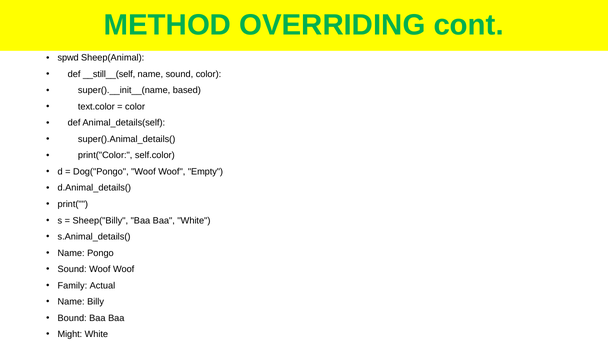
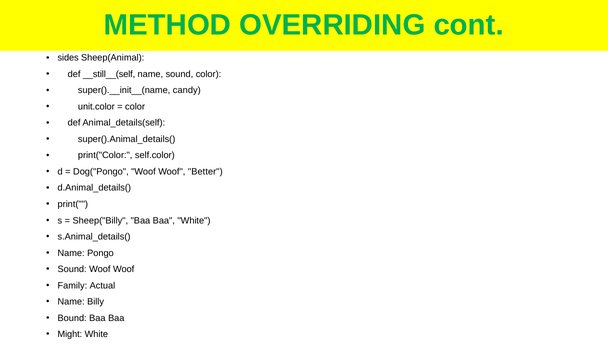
spwd: spwd -> sides
based: based -> candy
text.color: text.color -> unit.color
Empty: Empty -> Better
